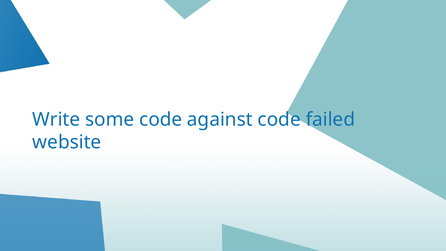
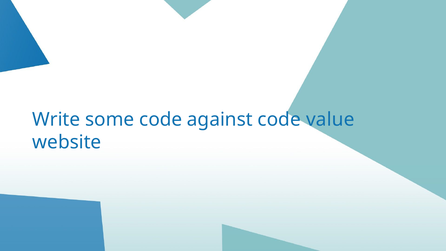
failed: failed -> value
